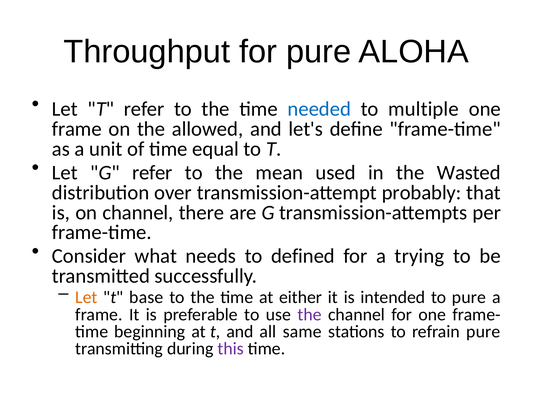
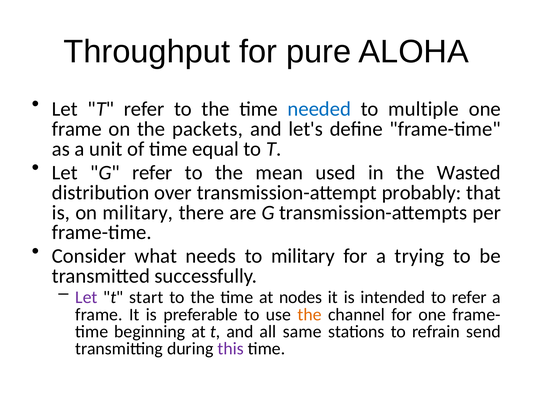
allowed: allowed -> packets
on channel: channel -> military
to defined: defined -> military
Let at (86, 297) colour: orange -> purple
base: base -> start
either: either -> nodes
to pure: pure -> refer
the at (309, 314) colour: purple -> orange
refrain pure: pure -> send
